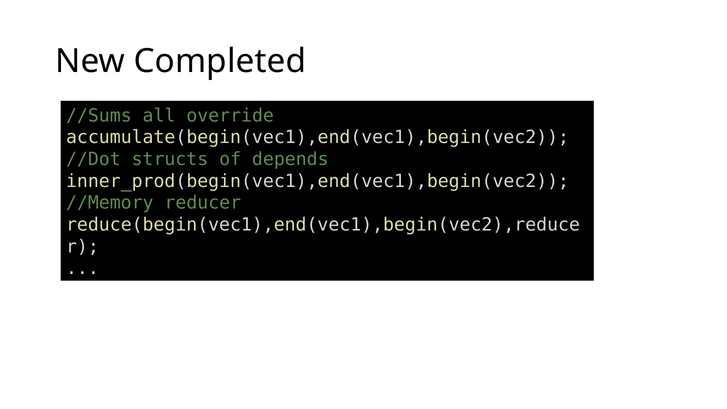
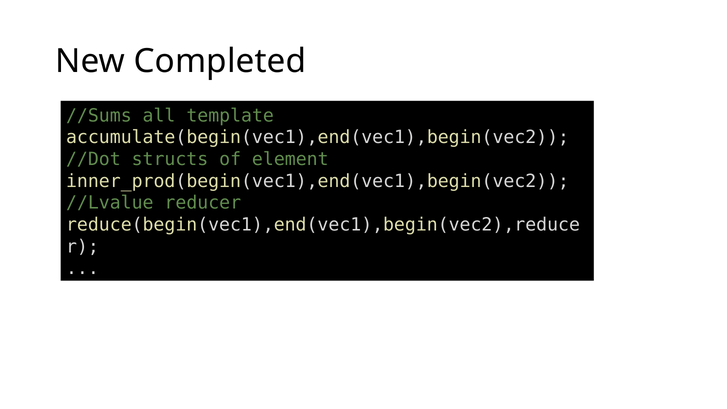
override: override -> template
depends: depends -> element
//Memory: //Memory -> //Lvalue
